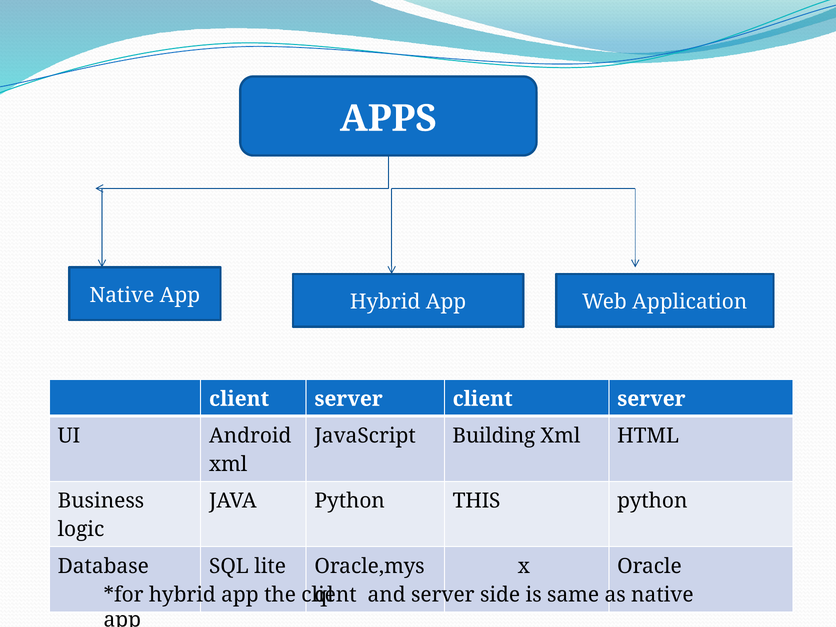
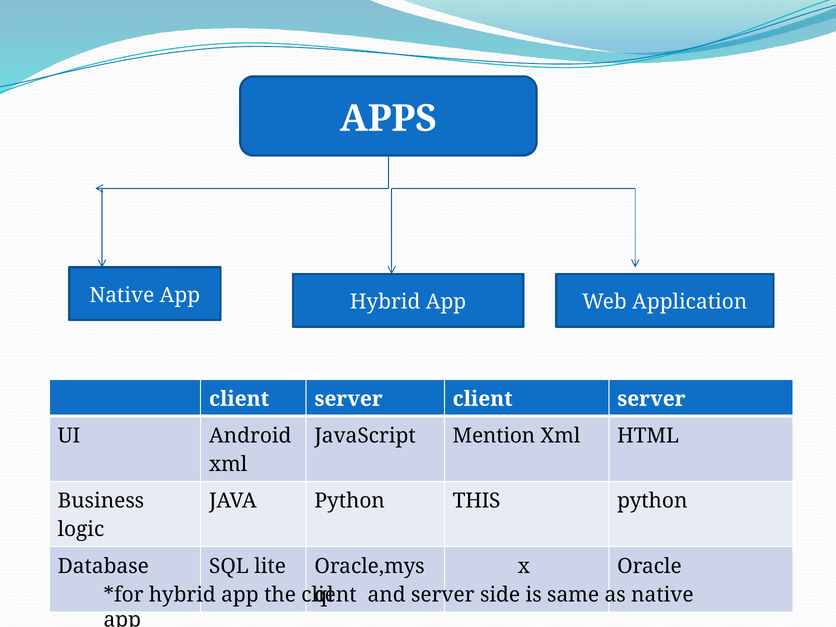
Building: Building -> Mention
